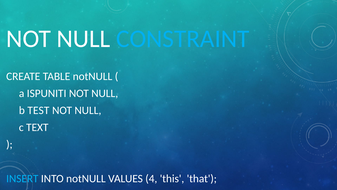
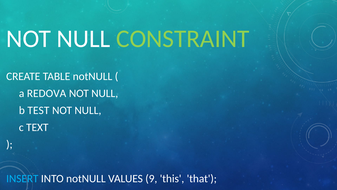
CONSTRAINT colour: light blue -> light green
ISPUNITI: ISPUNITI -> REDOVA
4: 4 -> 9
